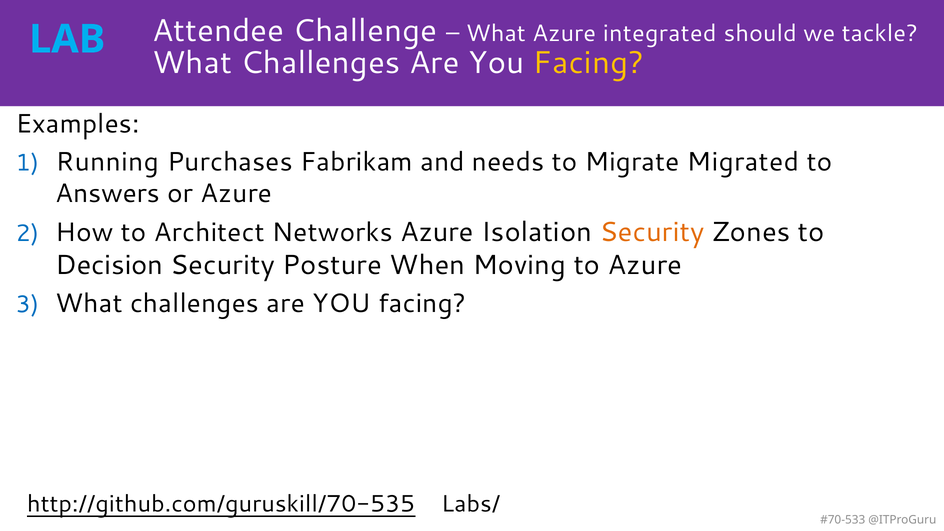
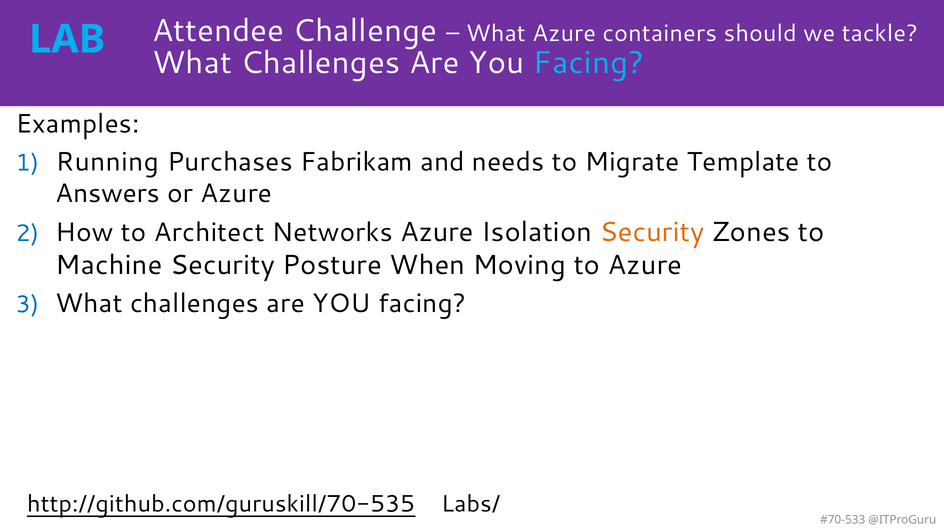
integrated: integrated -> containers
Facing at (589, 63) colour: yellow -> light blue
Migrated: Migrated -> Template
Decision: Decision -> Machine
